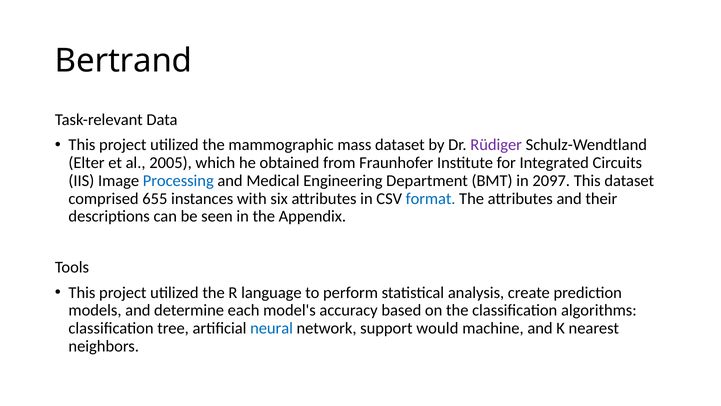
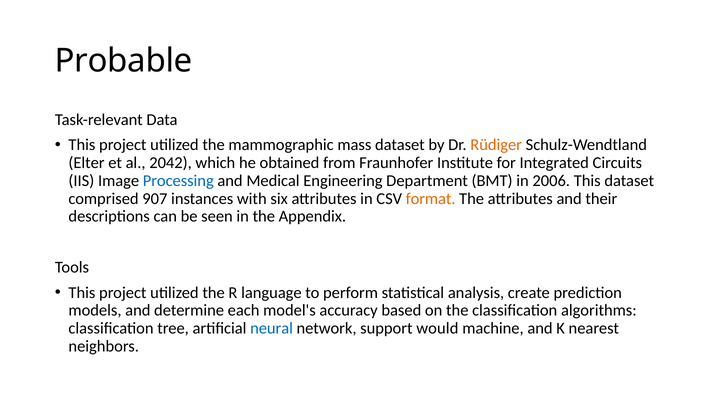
Bertrand: Bertrand -> Probable
Rüdiger colour: purple -> orange
2005: 2005 -> 2042
2097: 2097 -> 2006
655: 655 -> 907
format colour: blue -> orange
